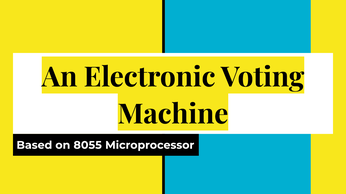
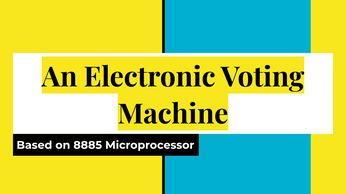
8055: 8055 -> 8885
